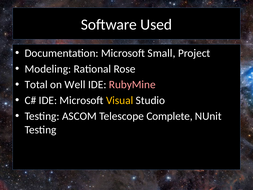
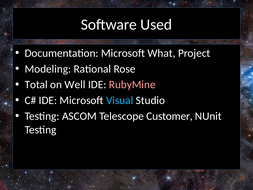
Small: Small -> What
Visual colour: yellow -> light blue
Complete: Complete -> Customer
